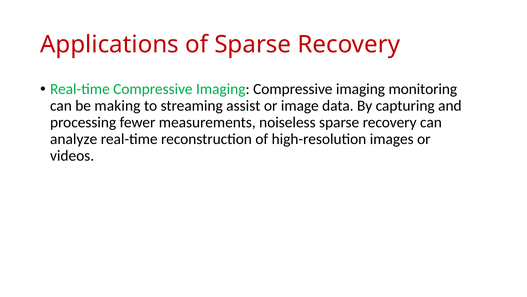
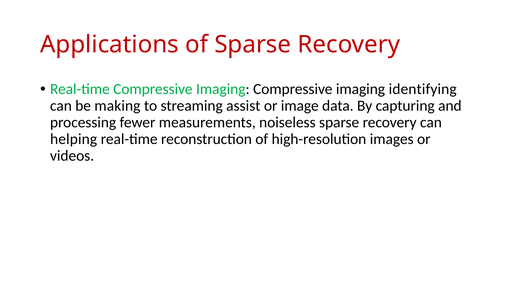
monitoring: monitoring -> identifying
analyze: analyze -> helping
